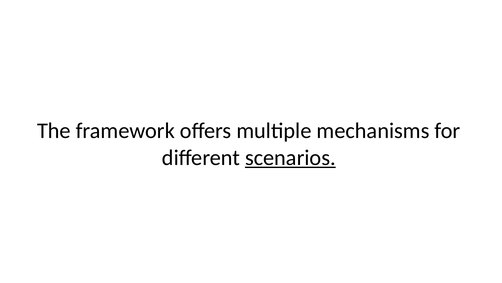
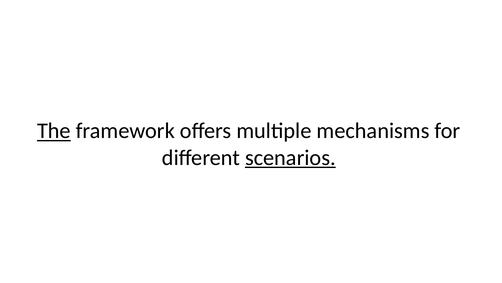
The underline: none -> present
